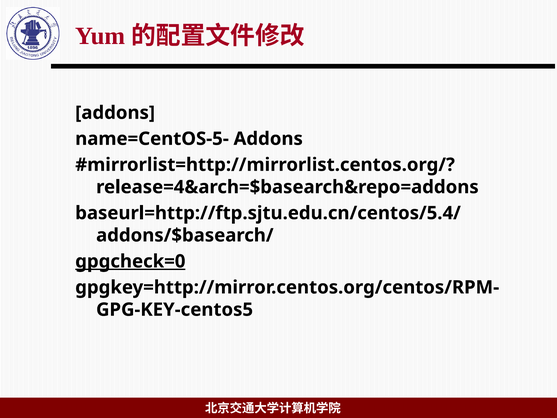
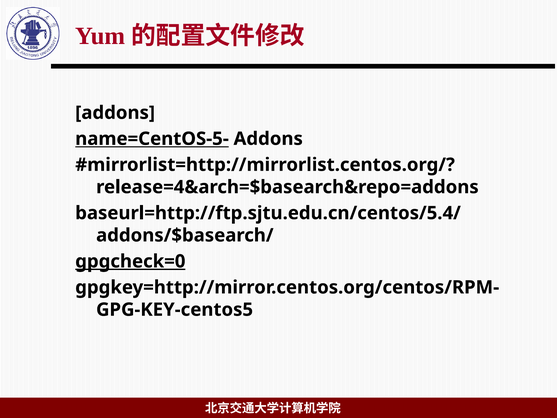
name=CentOS-5- underline: none -> present
